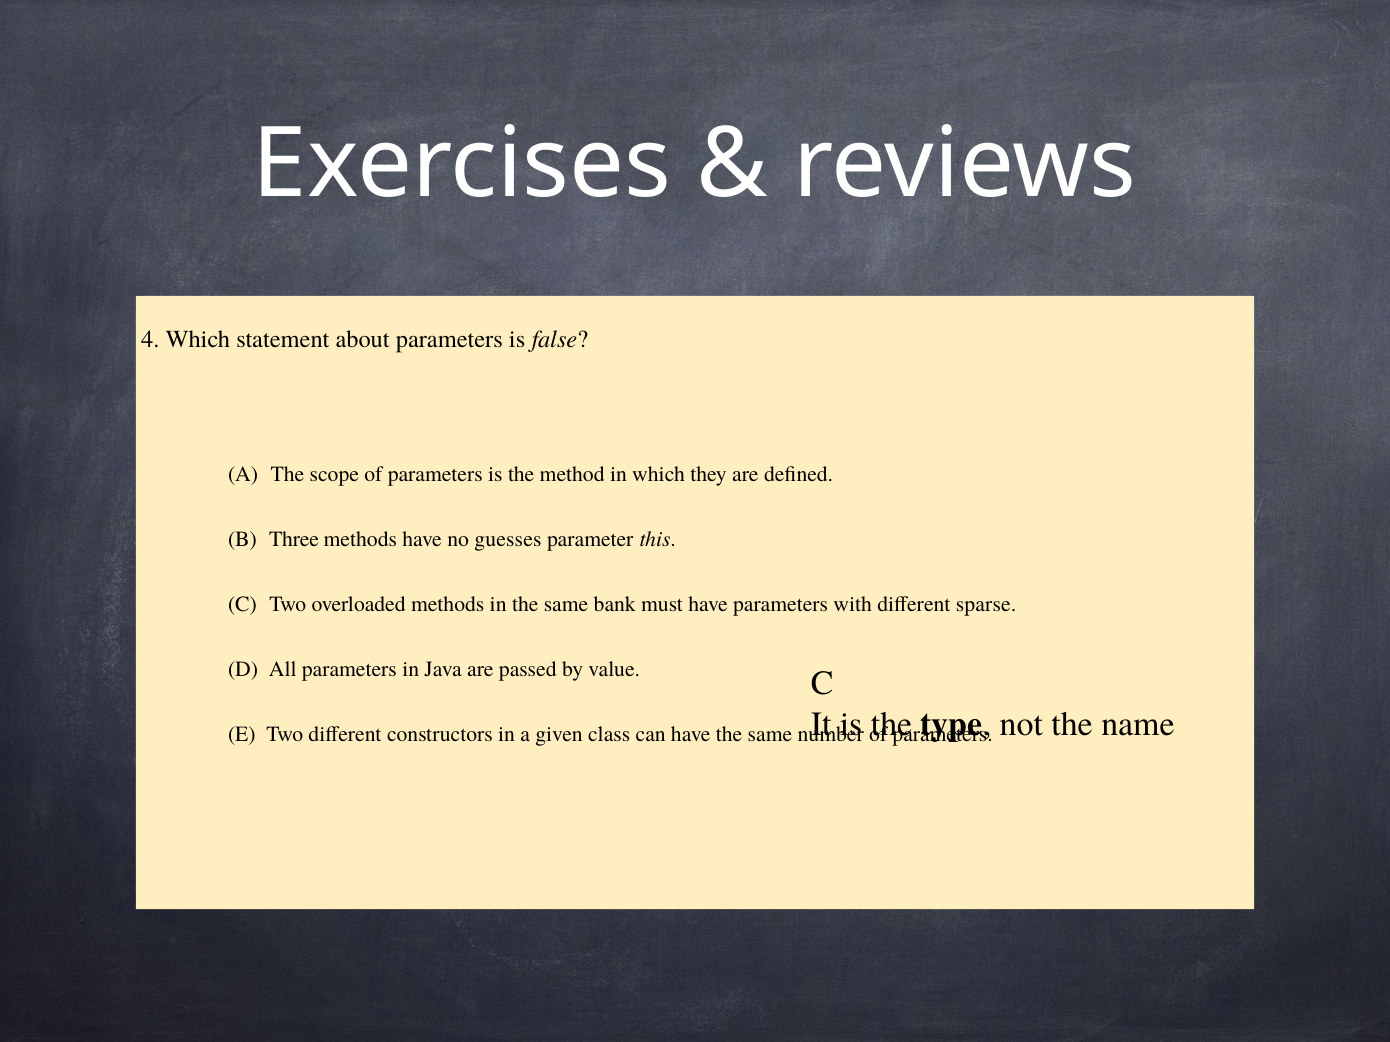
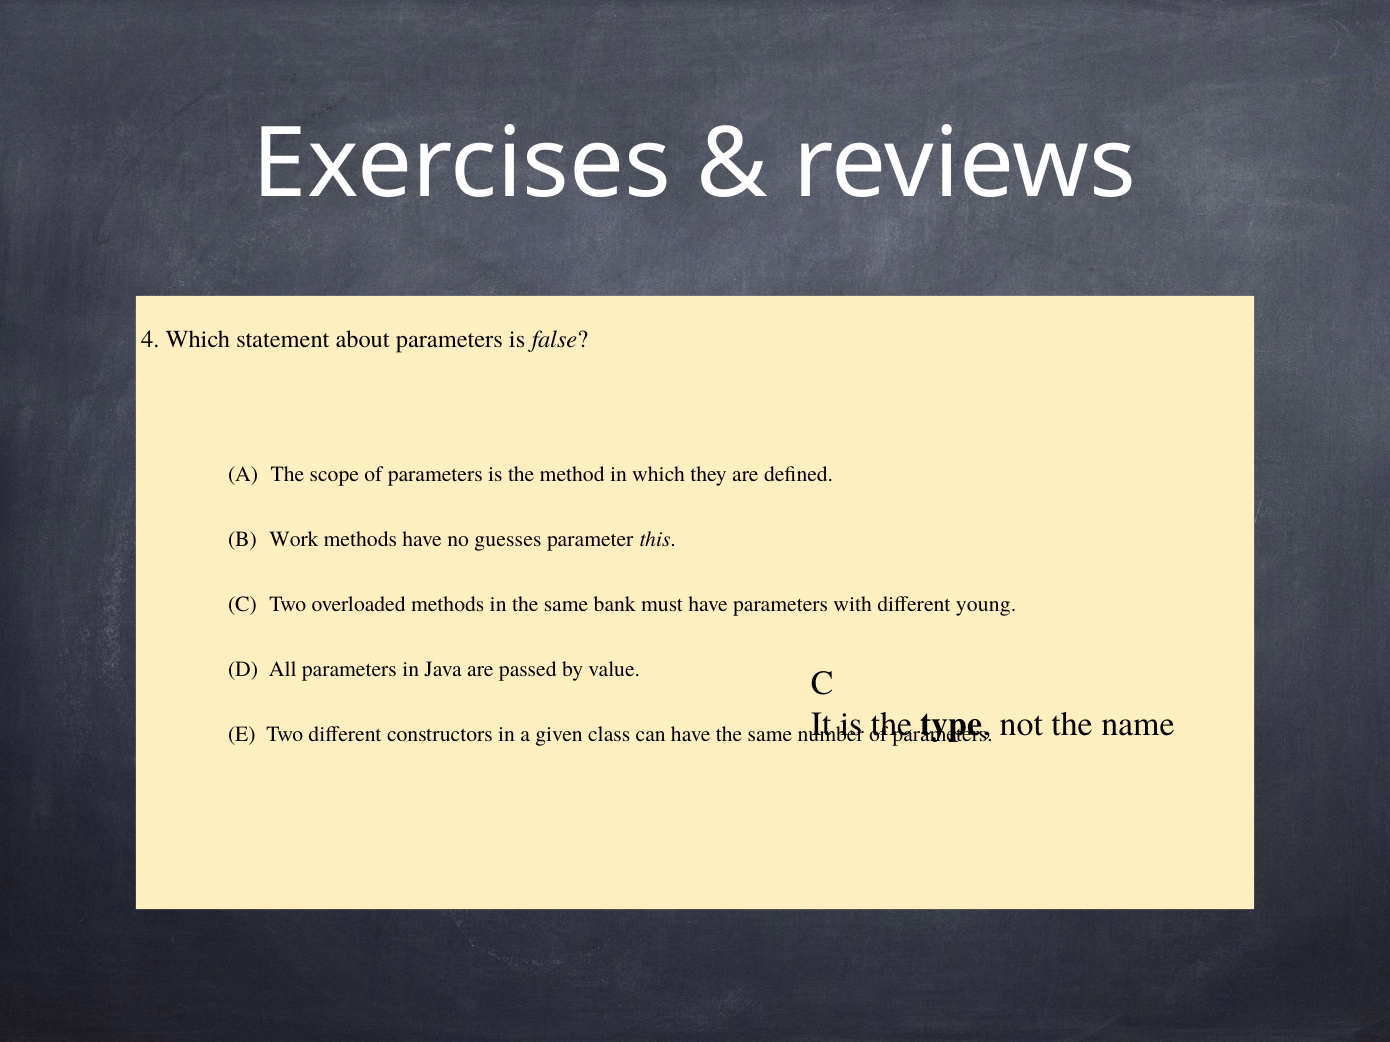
Three: Three -> Work
sparse: sparse -> young
